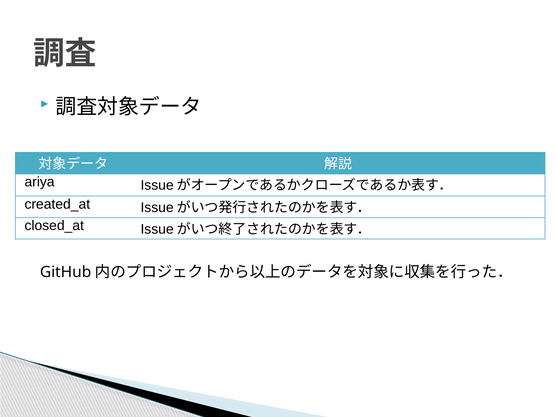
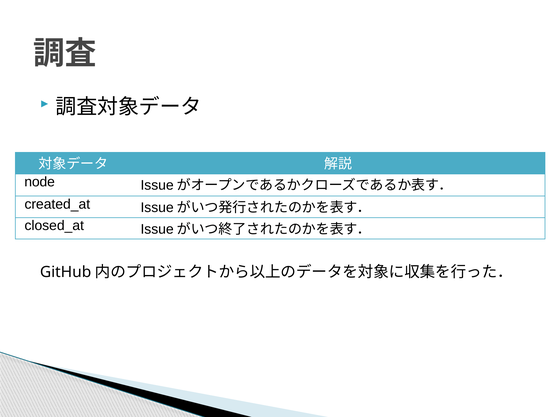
ariya: ariya -> node
